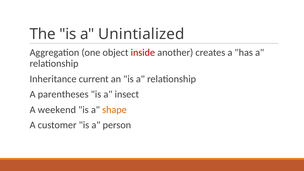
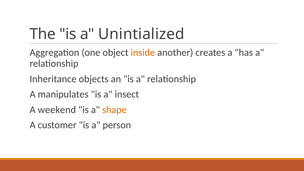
inside colour: red -> orange
current: current -> objects
parentheses: parentheses -> manipulates
